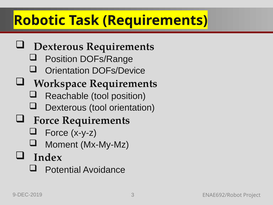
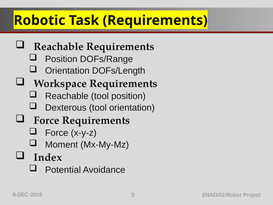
Dexterous at (59, 47): Dexterous -> Reachable
DOFs/Device: DOFs/Device -> DOFs/Length
